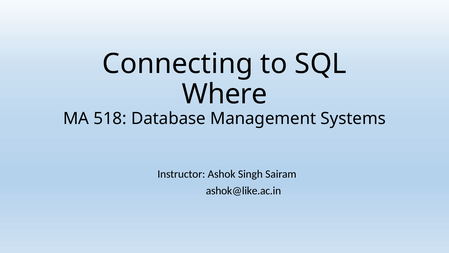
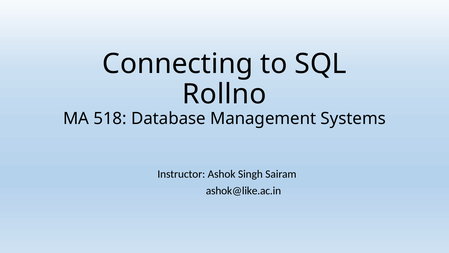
Where: Where -> Rollno
